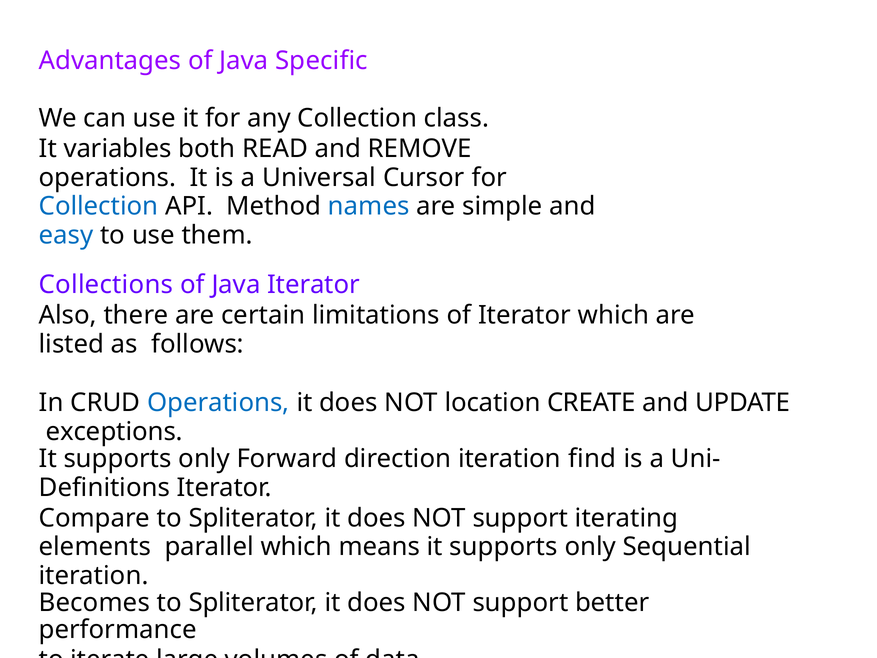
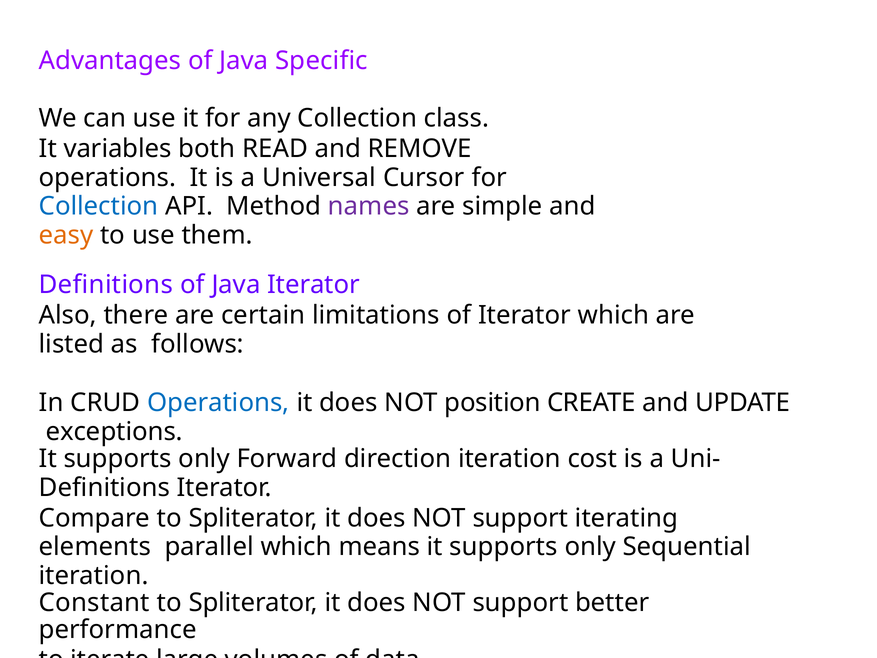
names colour: blue -> purple
easy colour: blue -> orange
Collections at (106, 285): Collections -> Definitions
location: location -> position
find: find -> cost
Becomes: Becomes -> Constant
